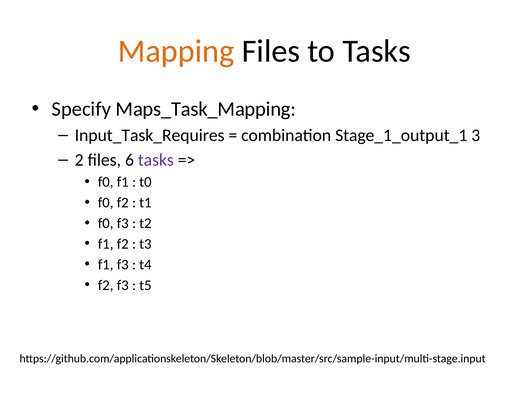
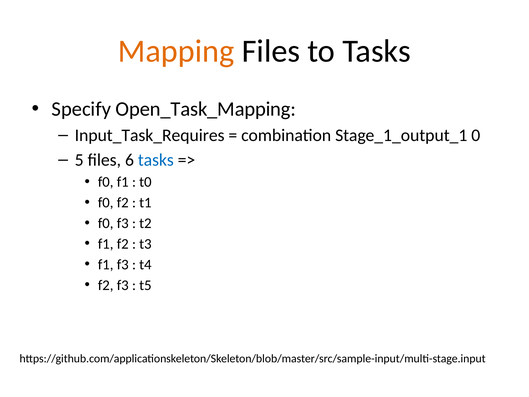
Maps_Task_Mapping: Maps_Task_Mapping -> Open_Task_Mapping
3: 3 -> 0
2: 2 -> 5
tasks at (156, 160) colour: purple -> blue
